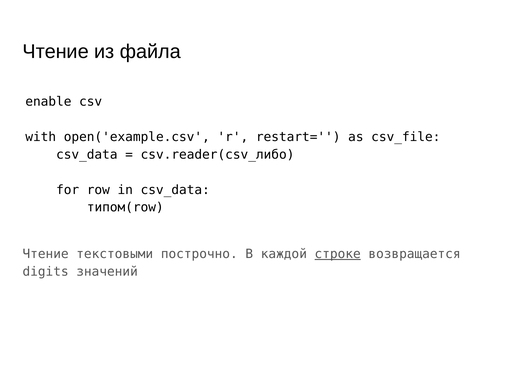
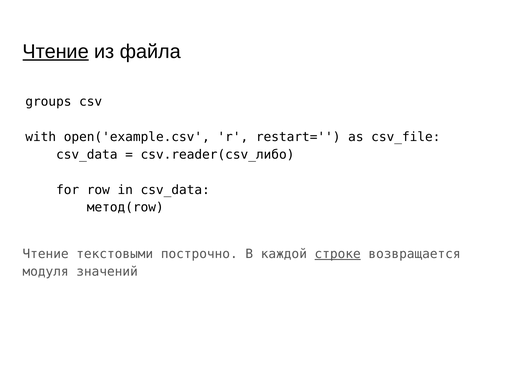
Чтение at (56, 52) underline: none -> present
enable: enable -> groups
типом(row: типом(row -> метод(row
digits: digits -> модуля
